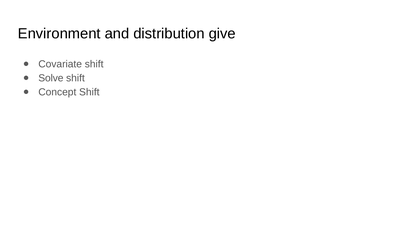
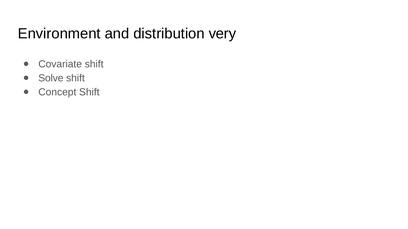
give: give -> very
